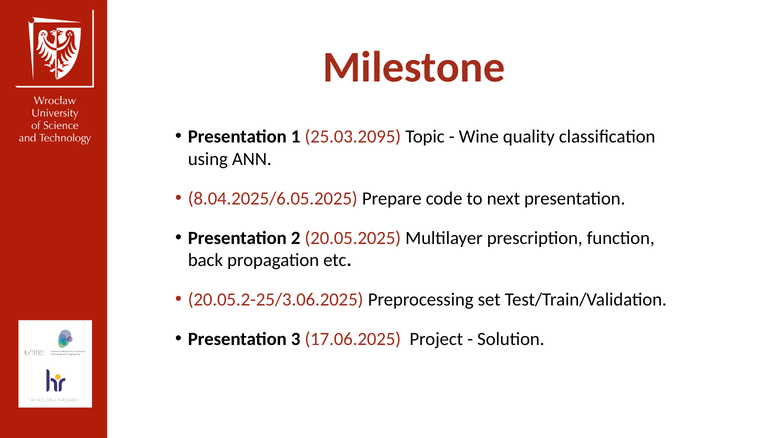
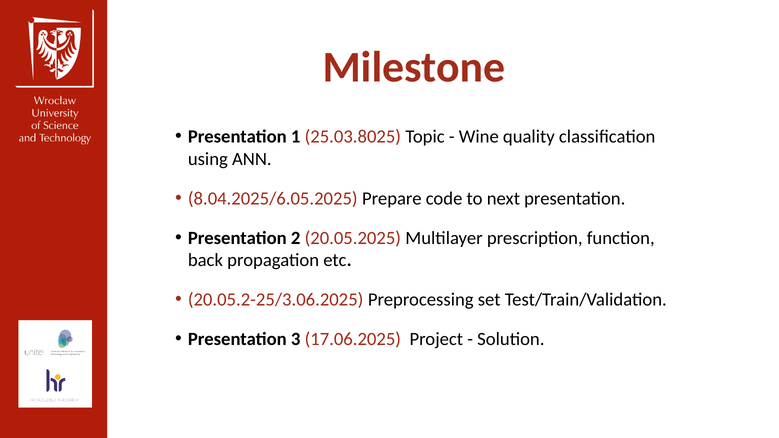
25.03.2095: 25.03.2095 -> 25.03.8025
